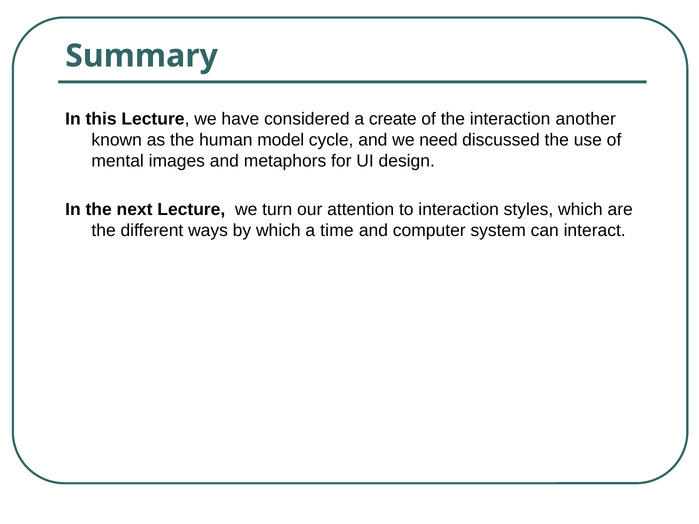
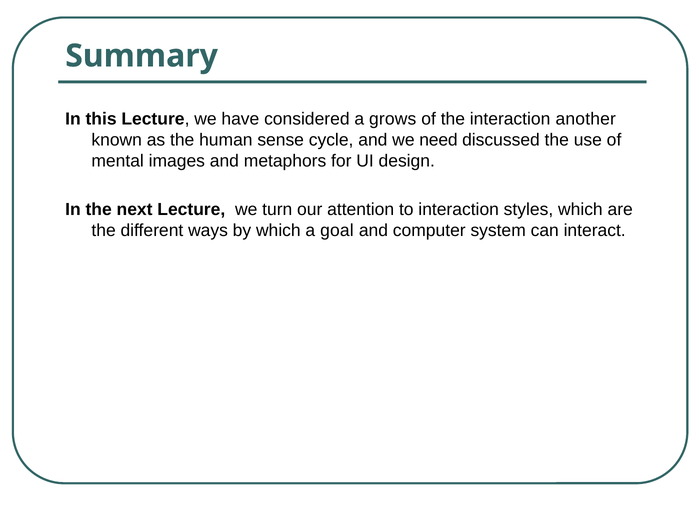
create: create -> grows
model: model -> sense
time: time -> goal
